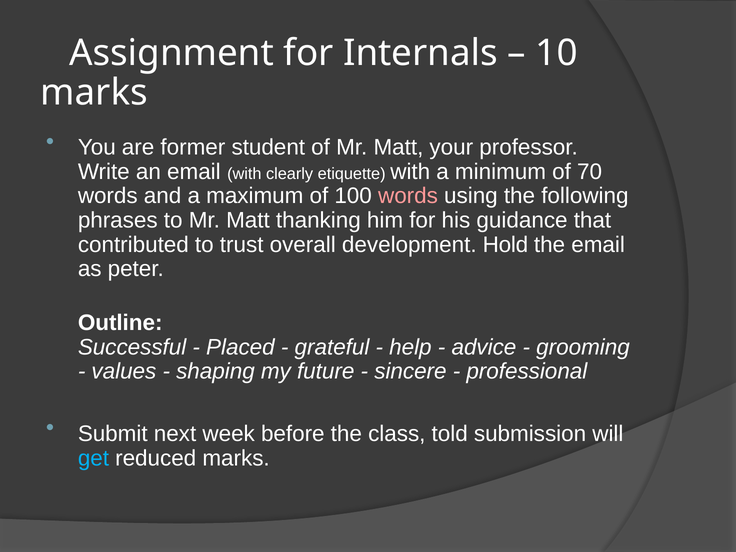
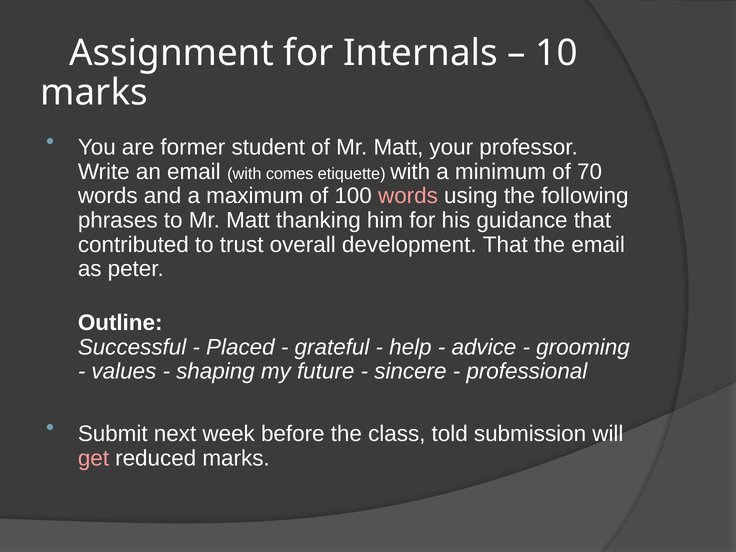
clearly: clearly -> comes
development Hold: Hold -> That
get colour: light blue -> pink
